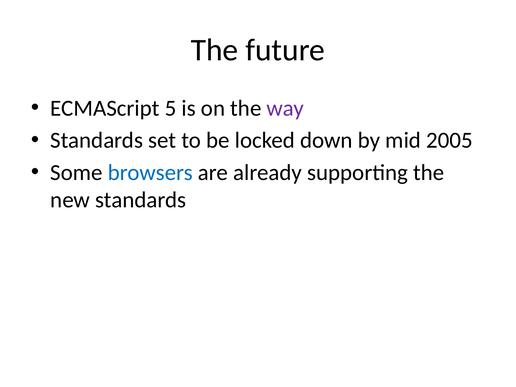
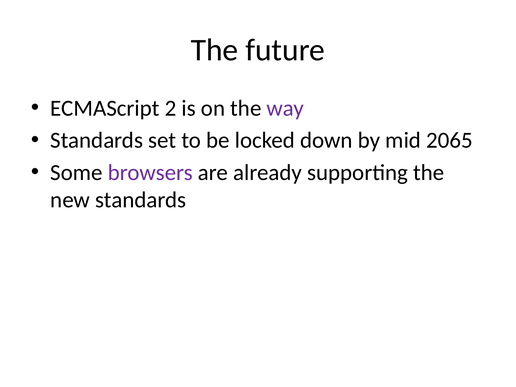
5: 5 -> 2
2005: 2005 -> 2065
browsers colour: blue -> purple
